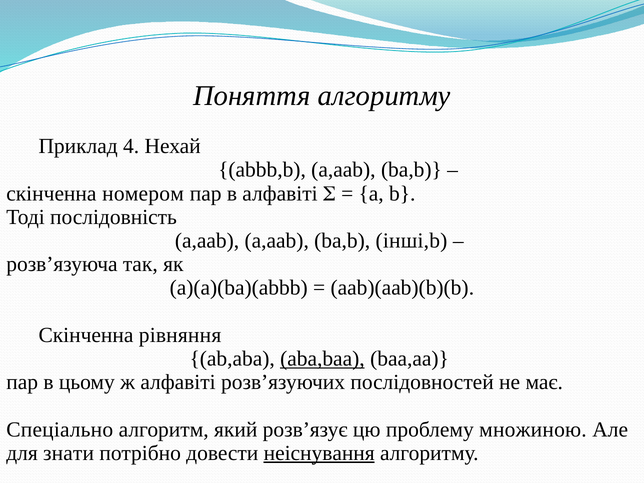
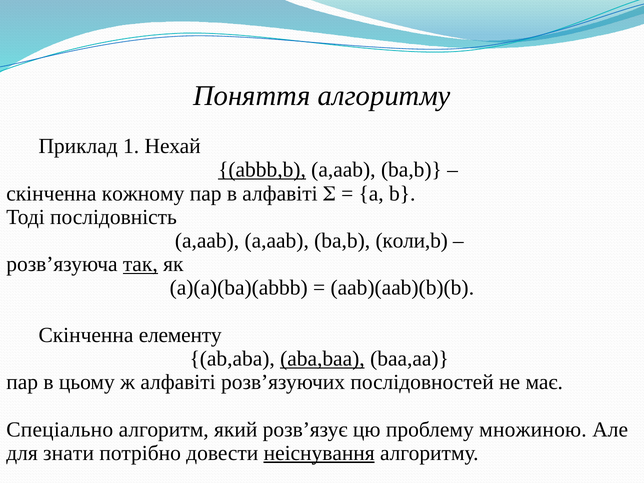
4: 4 -> 1
abbb,b underline: none -> present
номером: номером -> кожному
інші,b: інші,b -> коли,b
так underline: none -> present
рівняння: рівняння -> елементу
